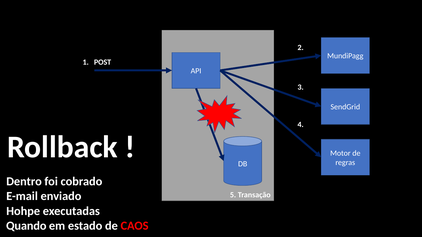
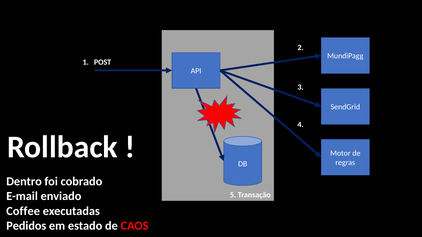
Hohpe: Hohpe -> Coffee
Quando: Quando -> Pedidos
